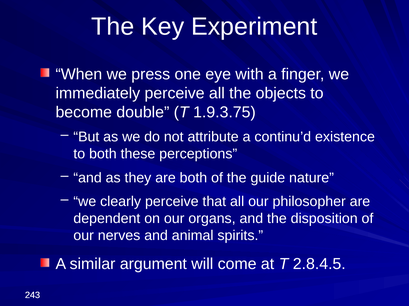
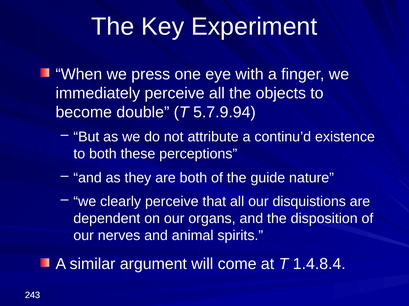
1.9.3.75: 1.9.3.75 -> 5.7.9.94
philosopher: philosopher -> disquistions
2.8.4.5: 2.8.4.5 -> 1.4.8.4
